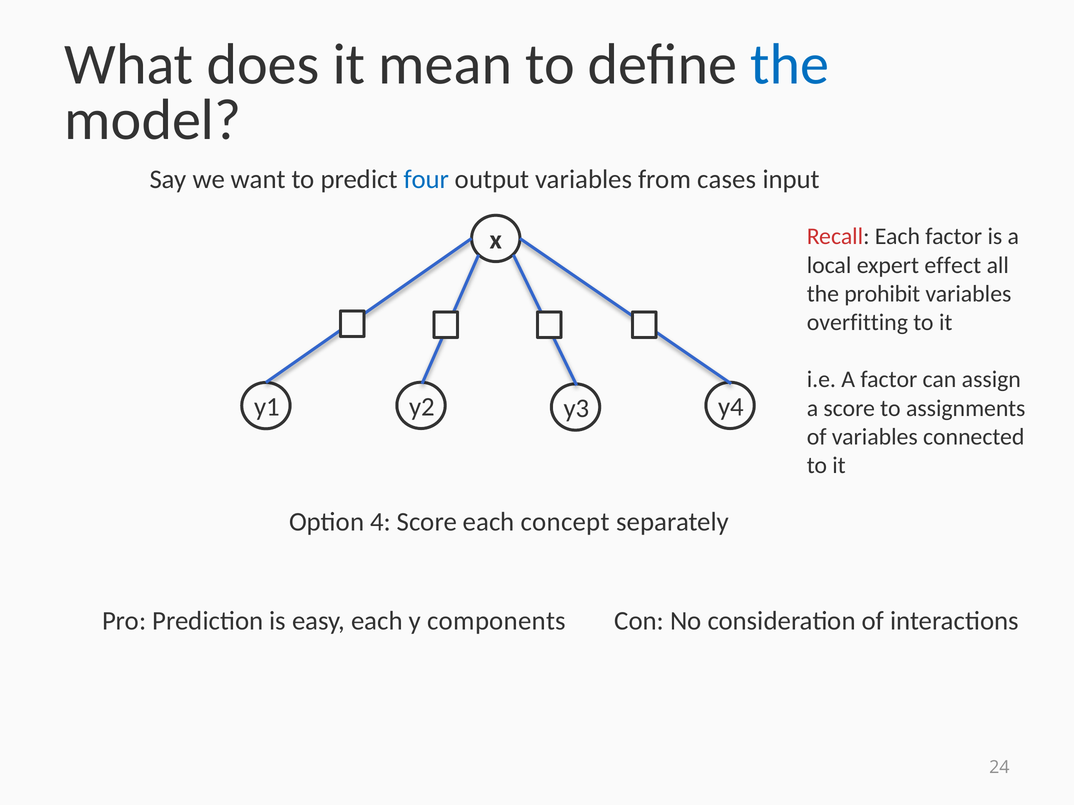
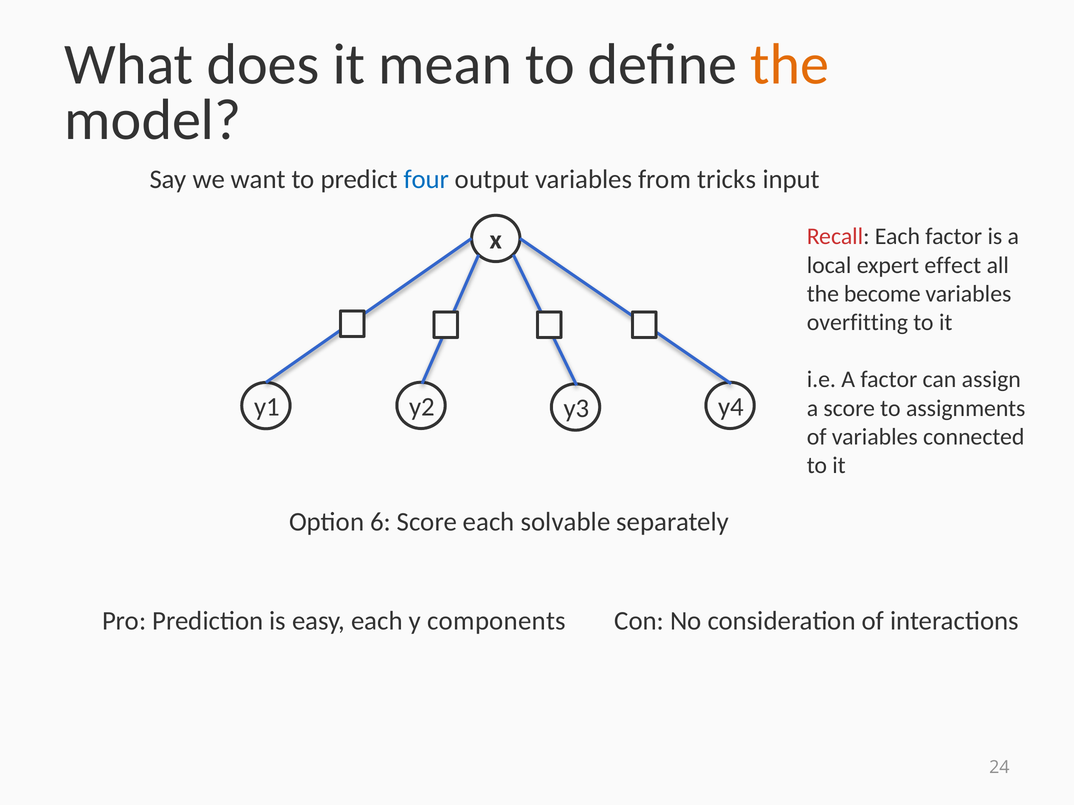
the at (790, 64) colour: blue -> orange
cases: cases -> tricks
prohibit: prohibit -> become
4: 4 -> 6
concept: concept -> solvable
